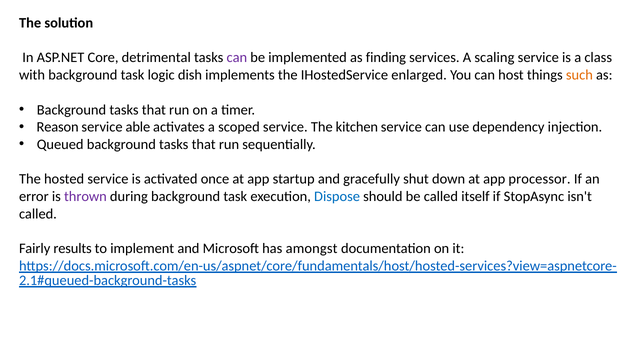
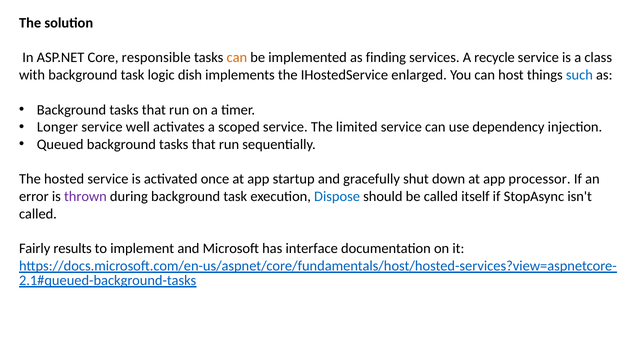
detrimental: detrimental -> responsible
can at (237, 58) colour: purple -> orange
scaling: scaling -> recycle
such colour: orange -> blue
Reason: Reason -> Longer
able: able -> well
kitchen: kitchen -> limited
amongst: amongst -> interface
